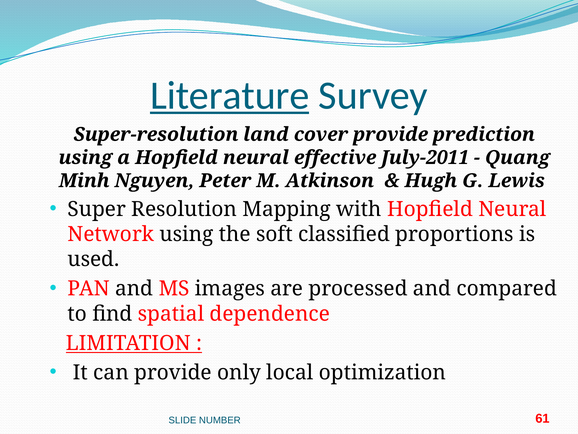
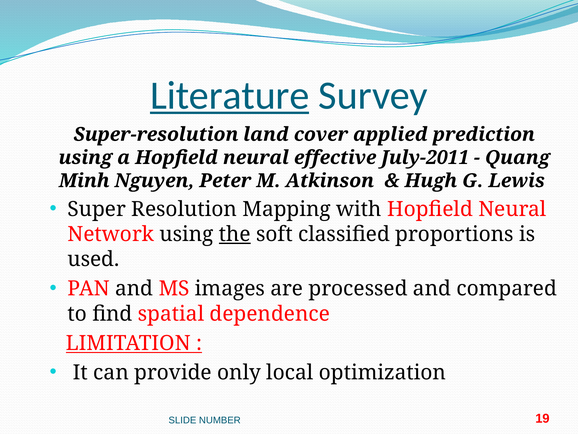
cover provide: provide -> applied
the underline: none -> present
61: 61 -> 19
